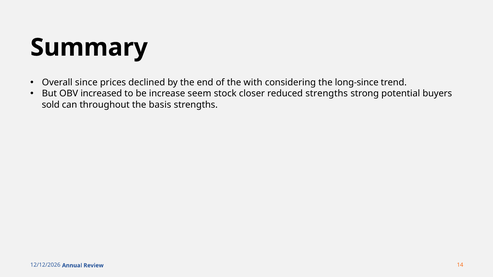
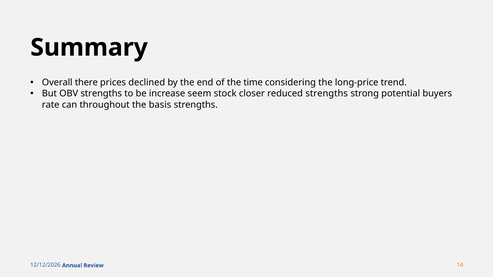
since: since -> there
with: with -> time
long-since: long-since -> long-price
OBV increased: increased -> strengths
sold: sold -> rate
